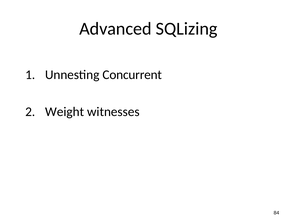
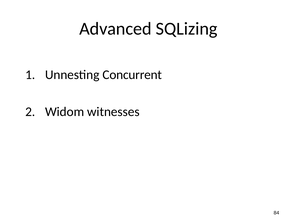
Weight: Weight -> Widom
